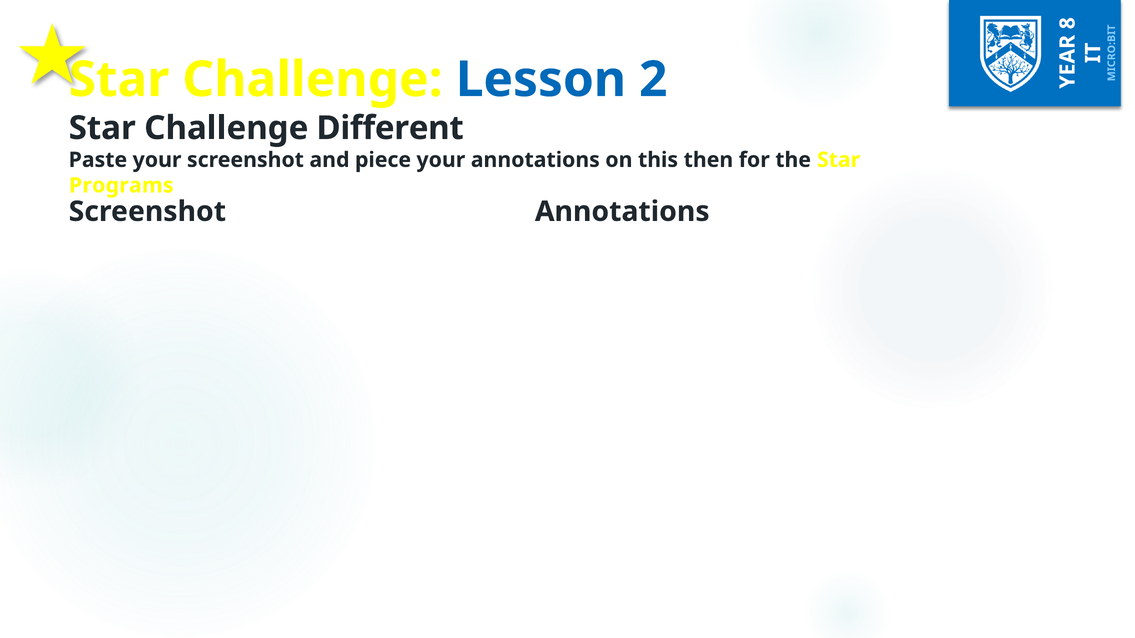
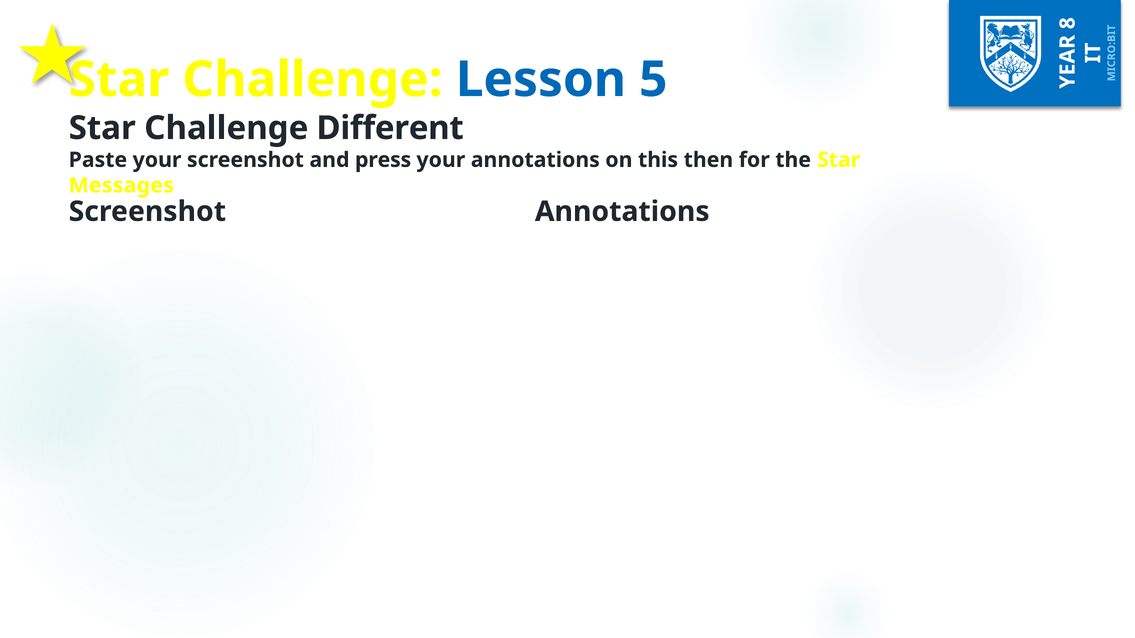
2: 2 -> 5
piece: piece -> press
Programs: Programs -> Messages
